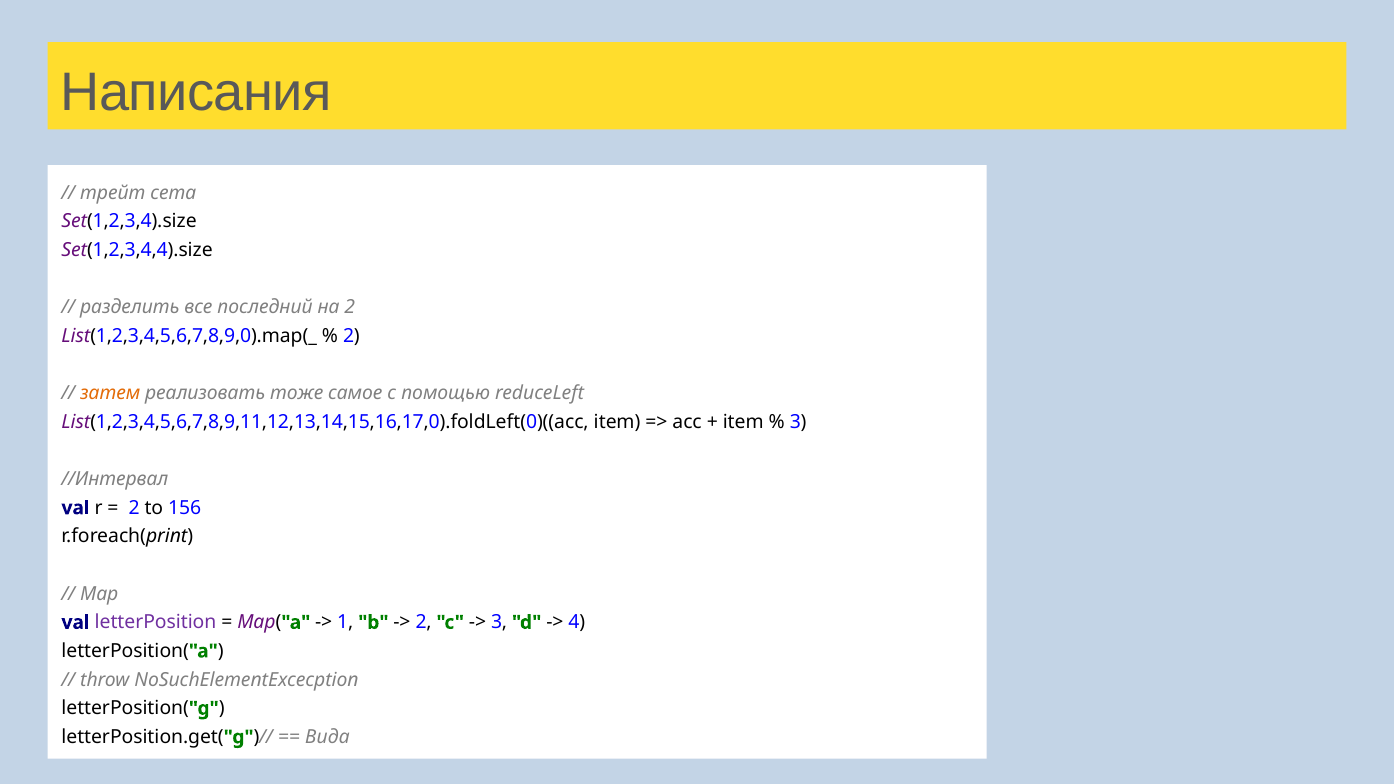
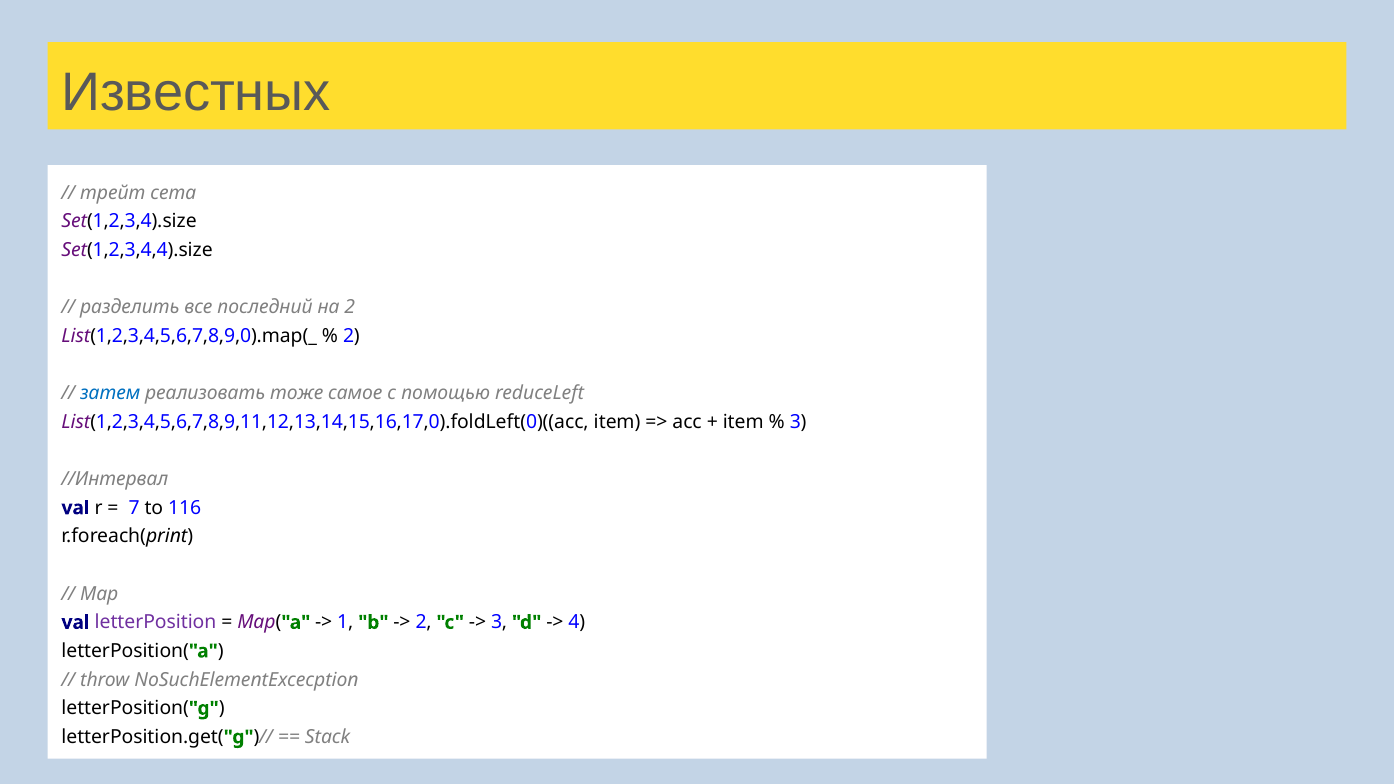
Написания: Написания -> Известных
затем colour: orange -> blue
2 at (134, 508): 2 -> 7
156: 156 -> 116
Вида: Вида -> Stack
